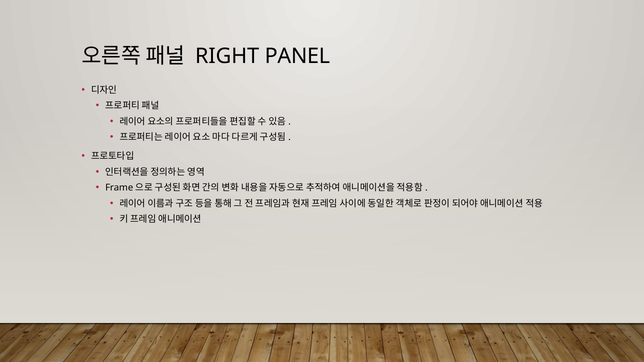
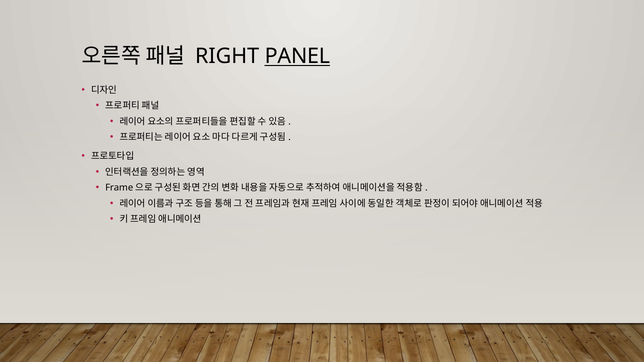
PANEL underline: none -> present
